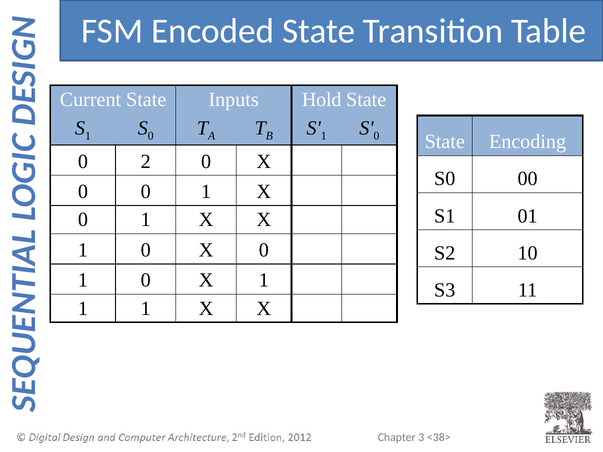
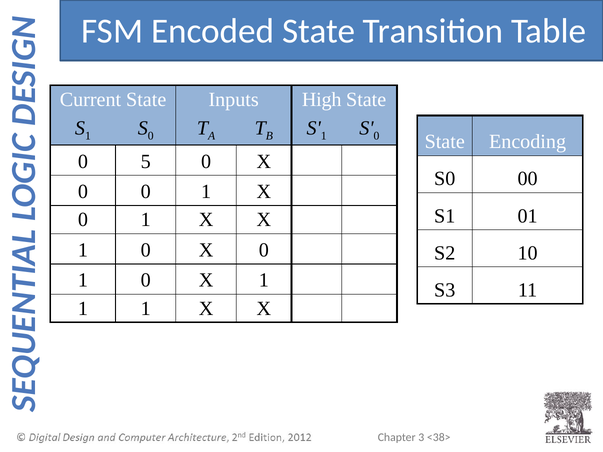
Hold: Hold -> High
2: 2 -> 5
